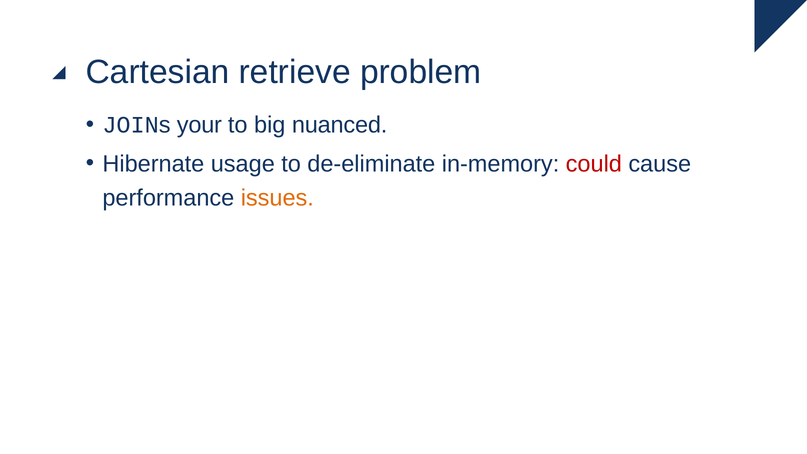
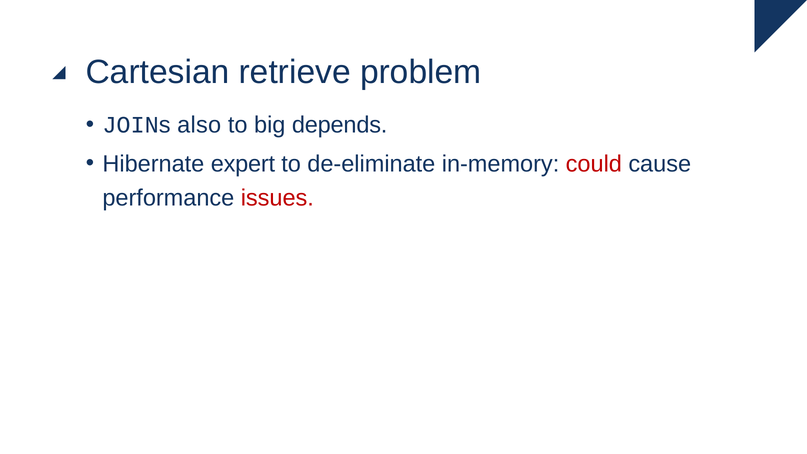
your: your -> also
nuanced: nuanced -> depends
usage: usage -> expert
issues colour: orange -> red
